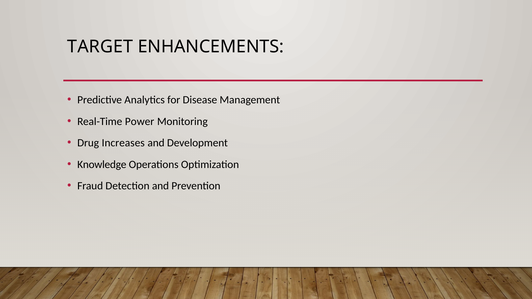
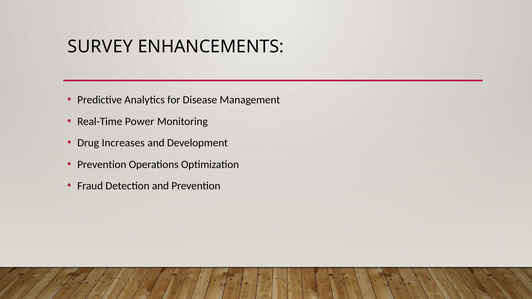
TARGET: TARGET -> SURVEY
Knowledge at (102, 165): Knowledge -> Prevention
